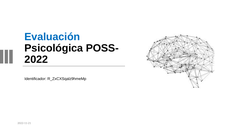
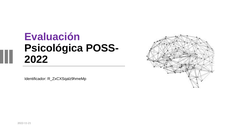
Evaluación colour: blue -> purple
